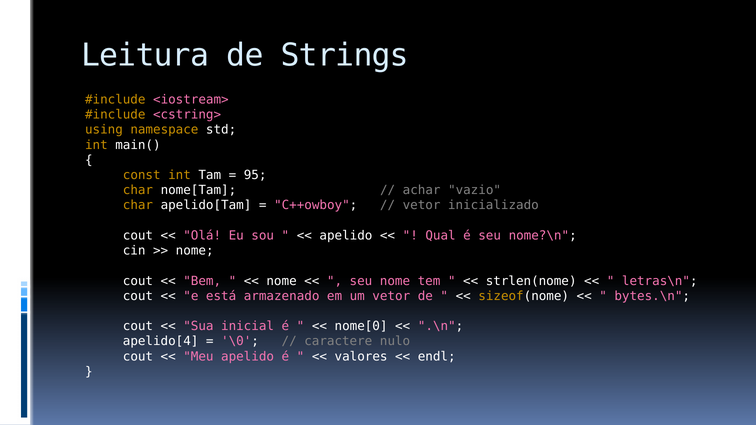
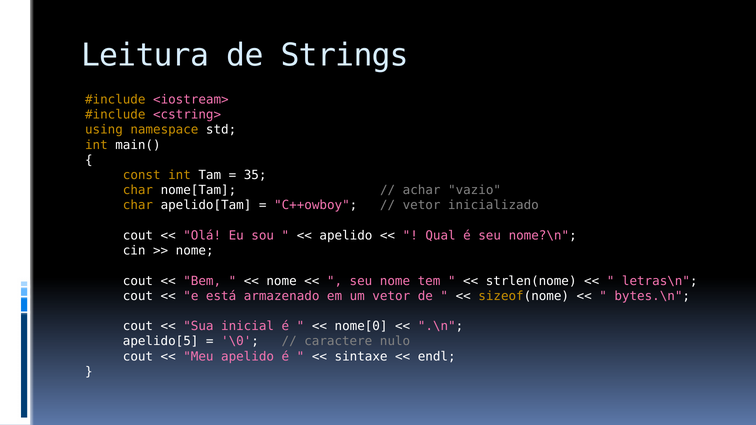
95: 95 -> 35
apelido[4: apelido[4 -> apelido[5
valores: valores -> sintaxe
